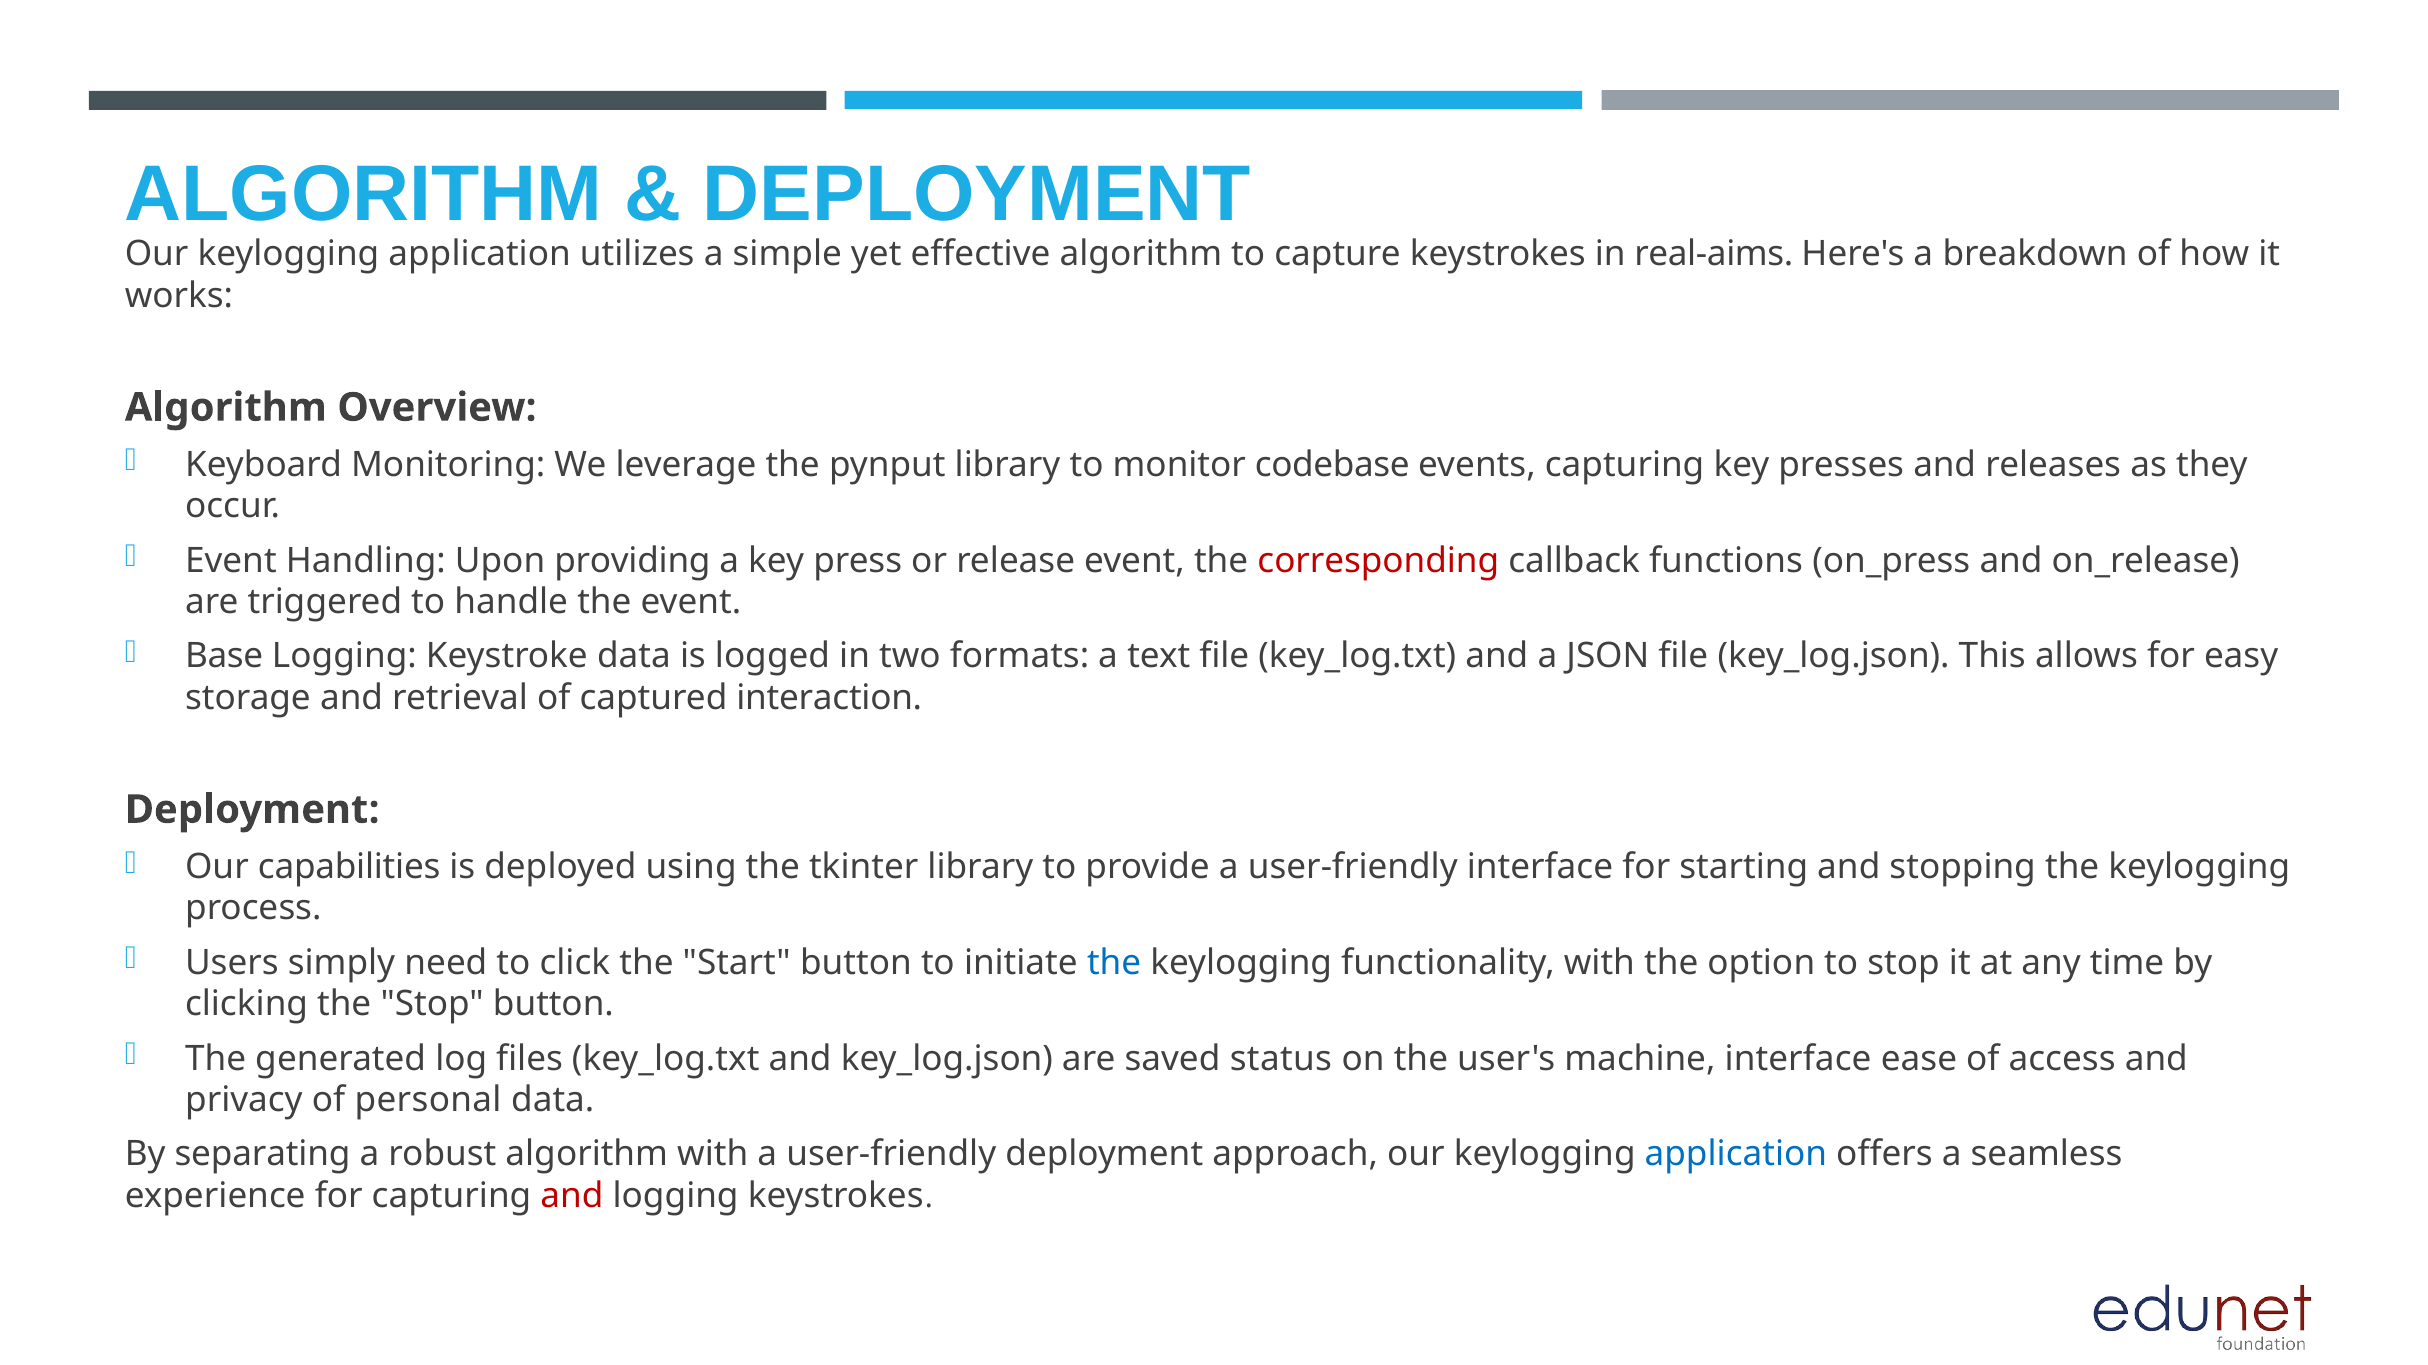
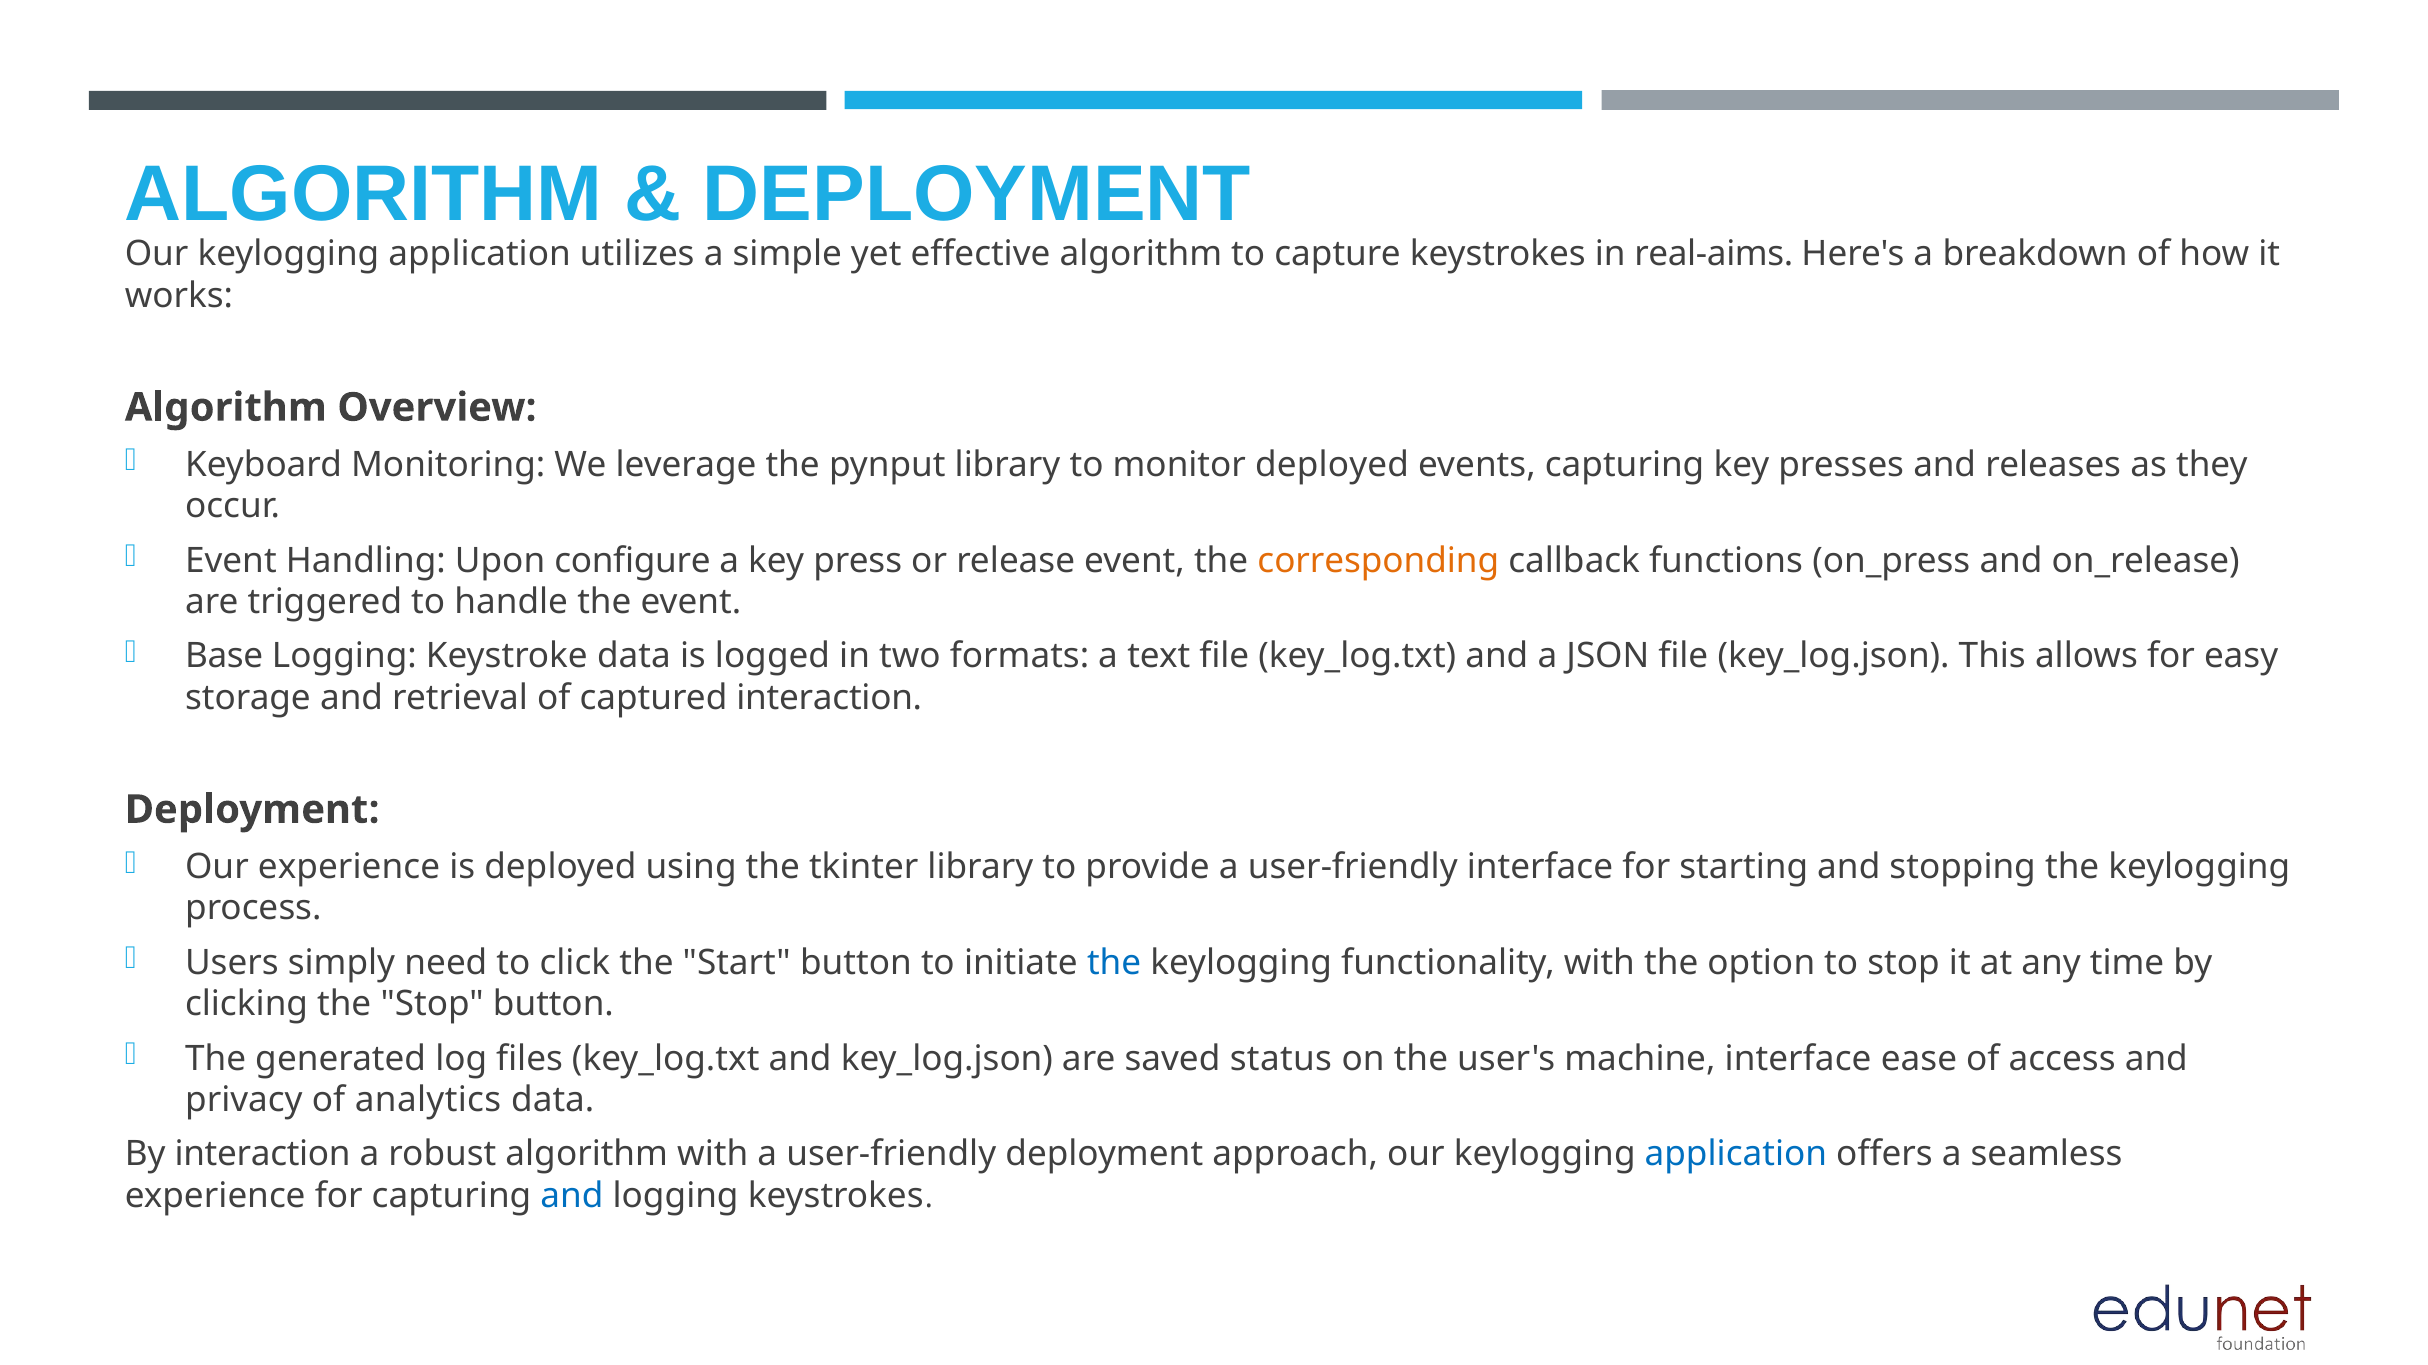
monitor codebase: codebase -> deployed
providing: providing -> configure
corresponding colour: red -> orange
Our capabilities: capabilities -> experience
personal: personal -> analytics
By separating: separating -> interaction
and at (572, 1197) colour: red -> blue
